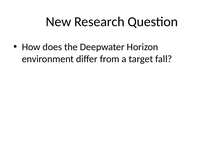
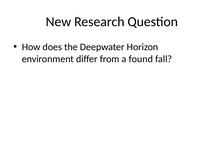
target: target -> found
